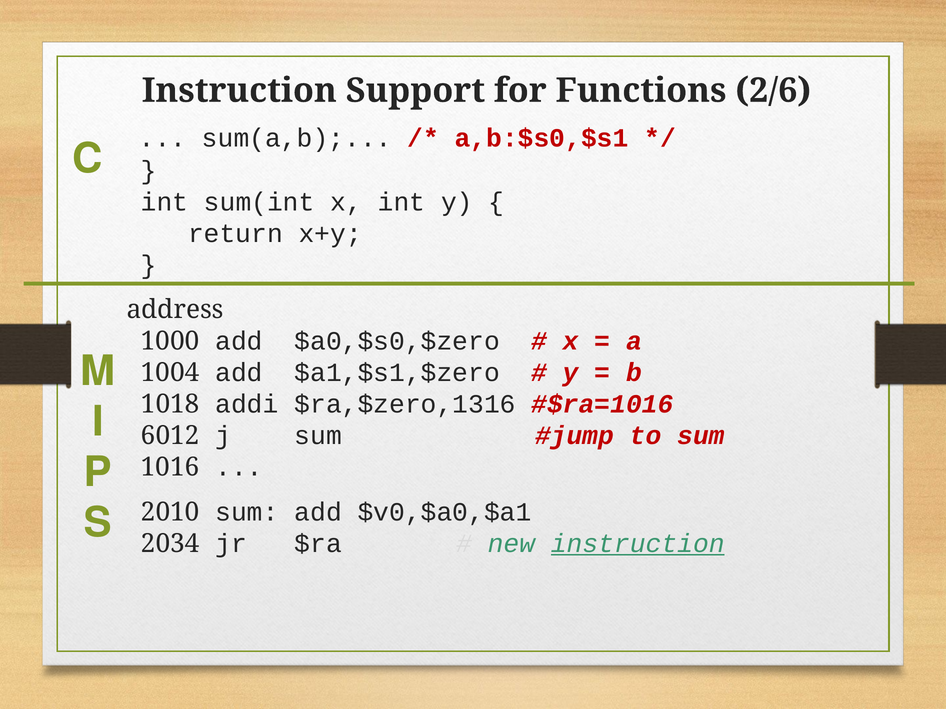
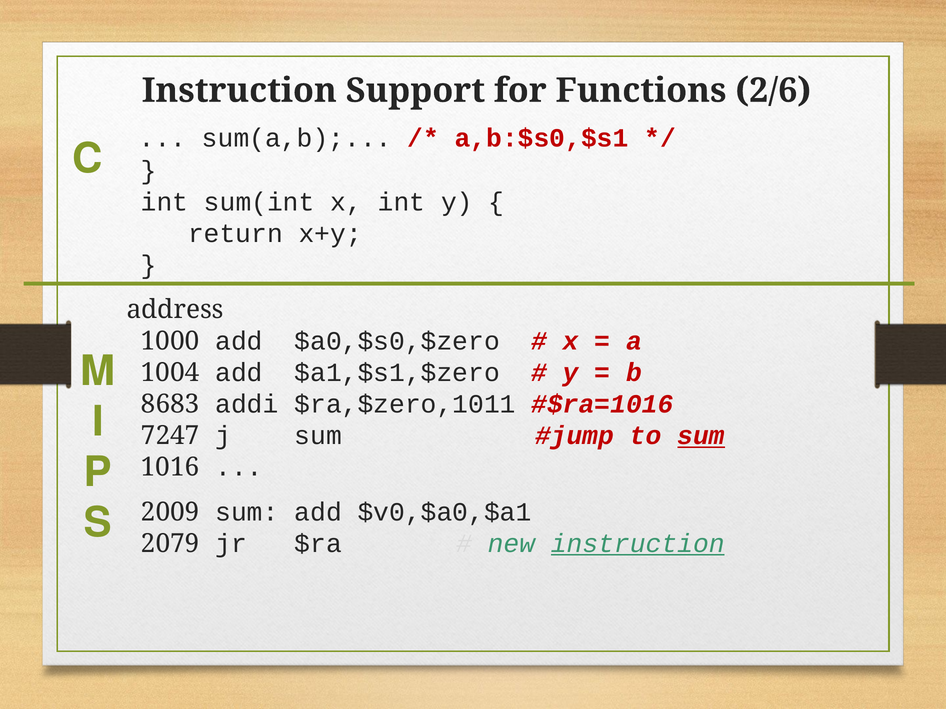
1018: 1018 -> 8683
$ra,$zero,1316: $ra,$zero,1316 -> $ra,$zero,1011
6012: 6012 -> 7247
sum at (701, 436) underline: none -> present
2010: 2010 -> 2009
2034: 2034 -> 2079
